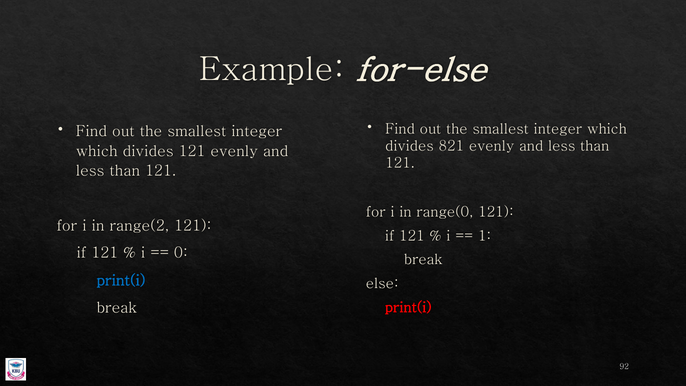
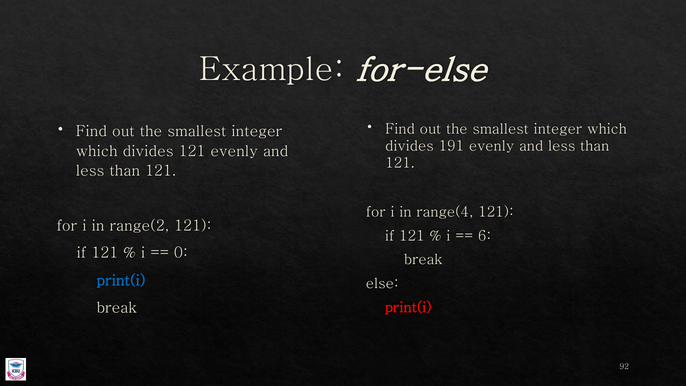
821: 821 -> 191
range(0: range(0 -> range(4
1: 1 -> 6
